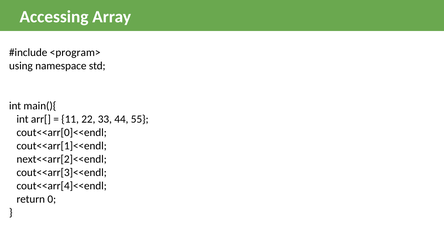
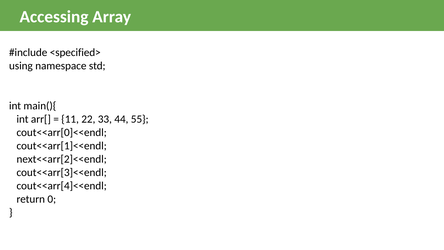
<program>: <program> -> <specified>
